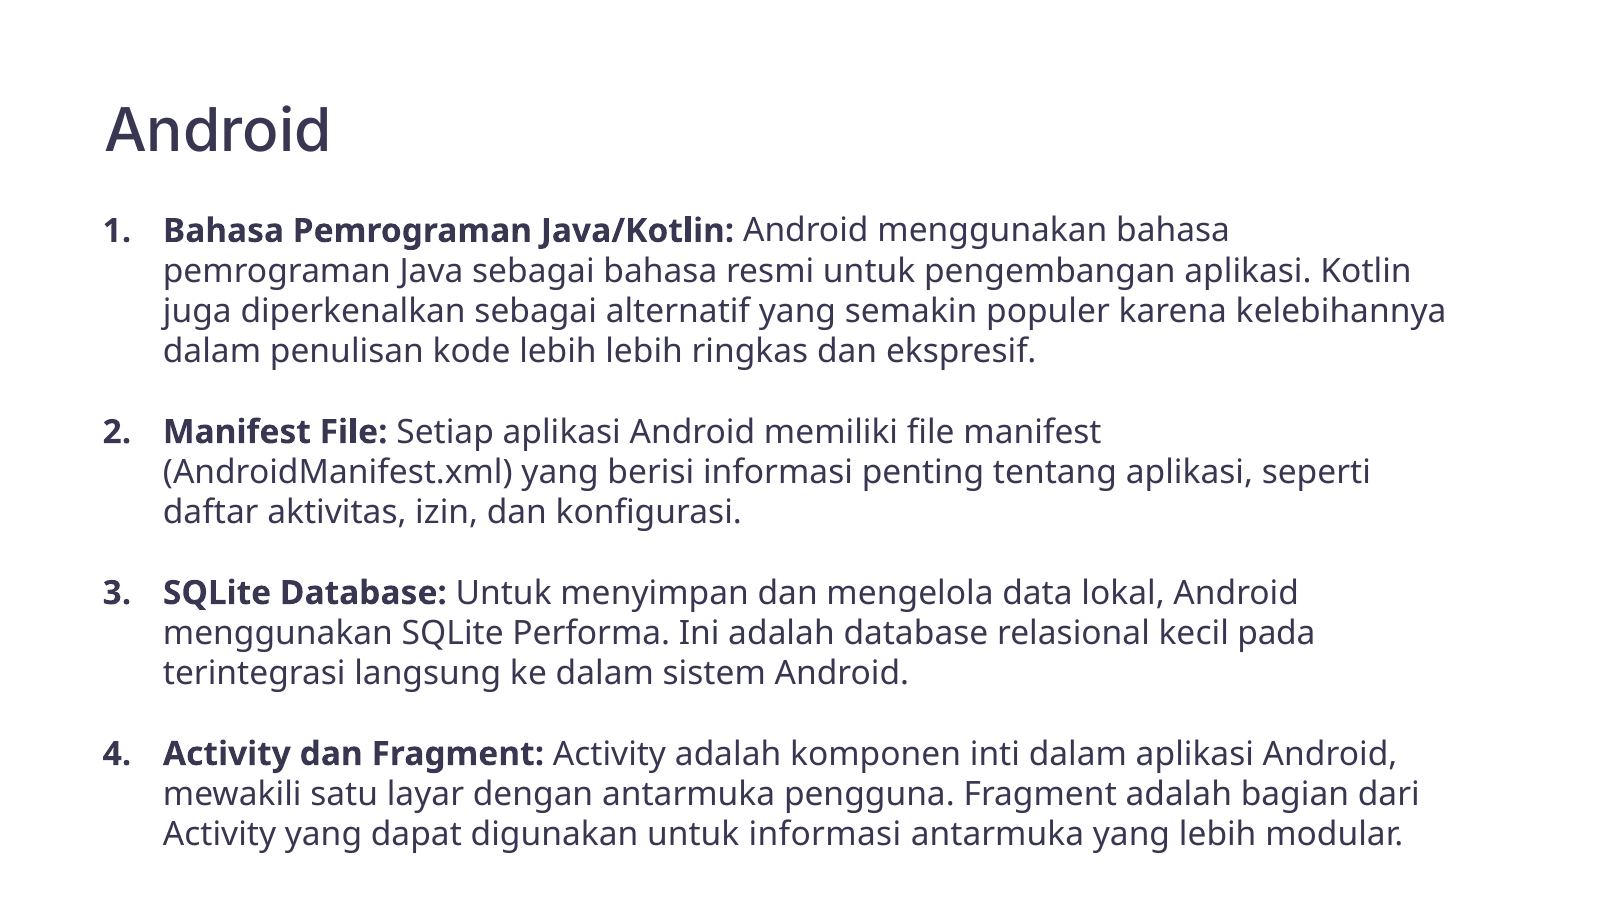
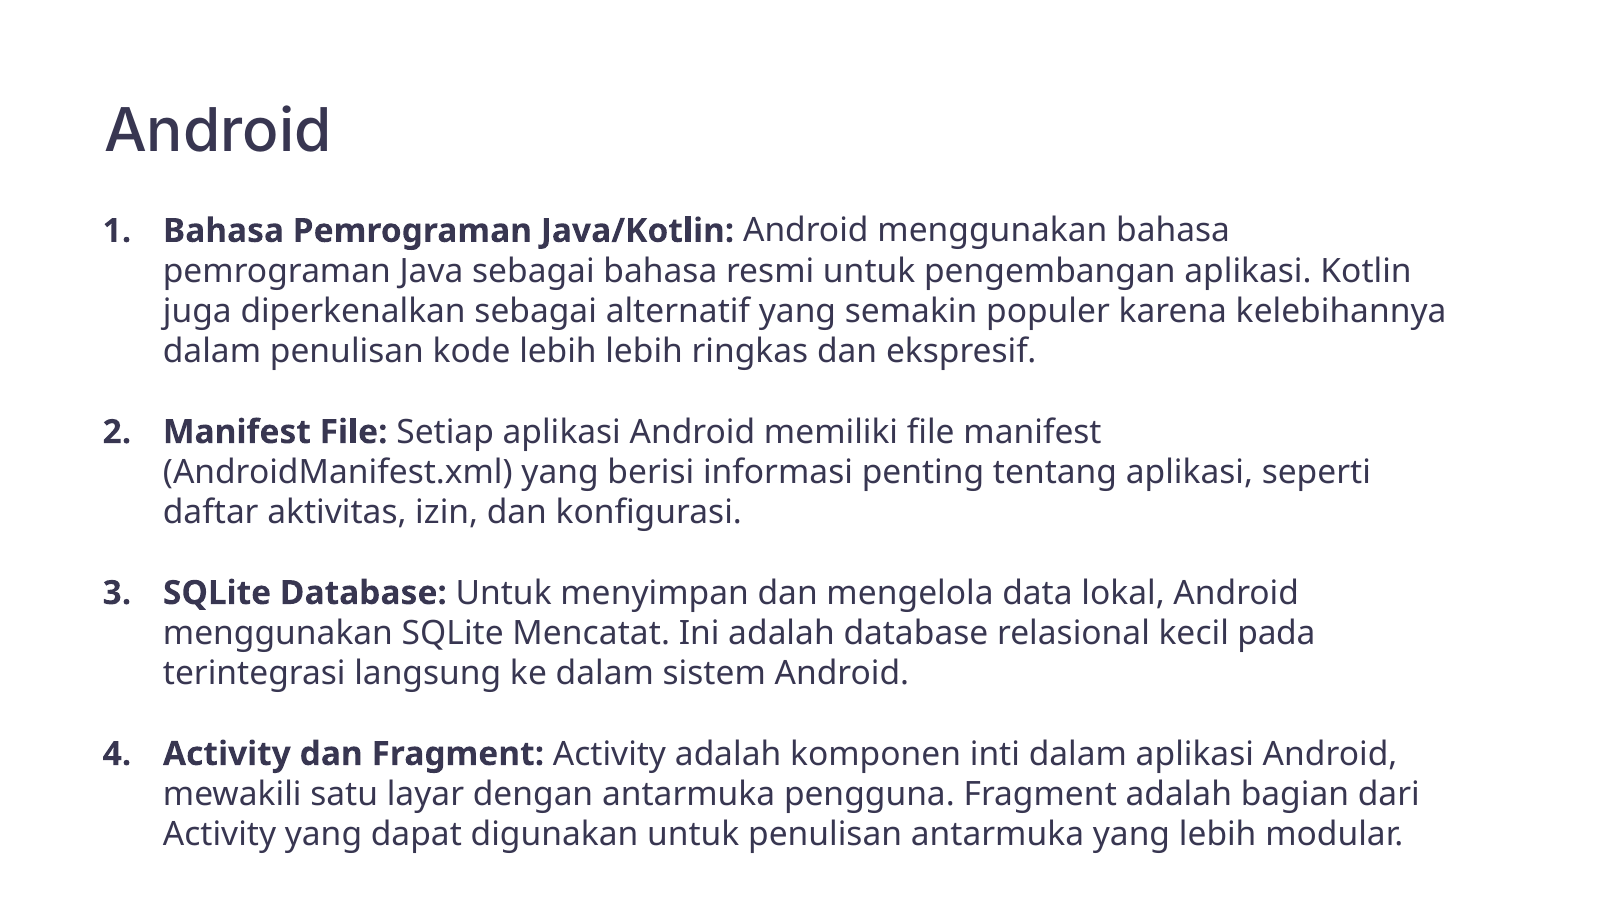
Performa: Performa -> Mencatat
untuk informasi: informasi -> penulisan
